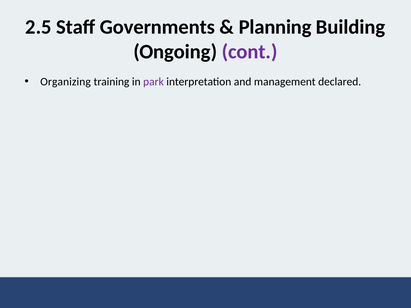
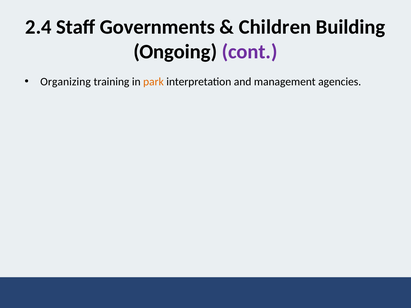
2.5: 2.5 -> 2.4
Planning: Planning -> Children
park colour: purple -> orange
declared: declared -> agencies
